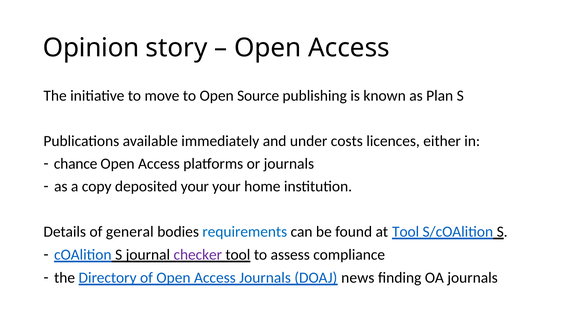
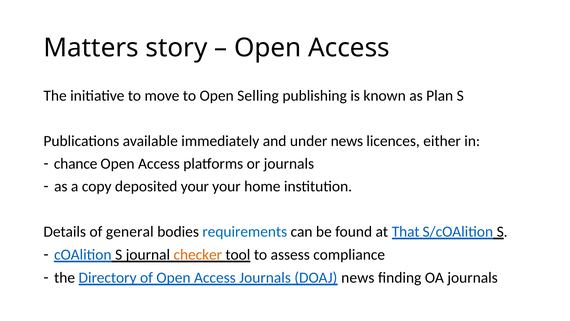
Opinion: Opinion -> Matters
Source: Source -> Selling
under costs: costs -> news
at Tool: Tool -> That
checker colour: purple -> orange
